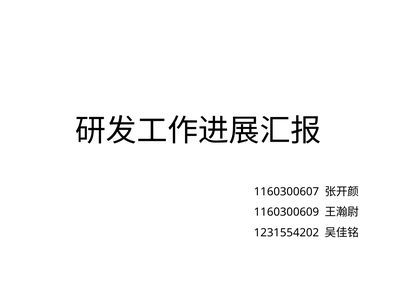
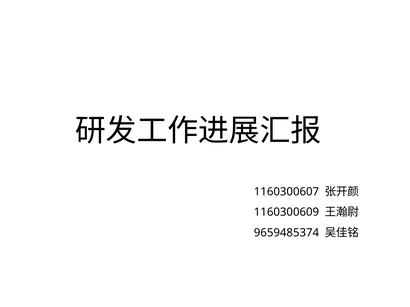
1231554202: 1231554202 -> 9659485374
